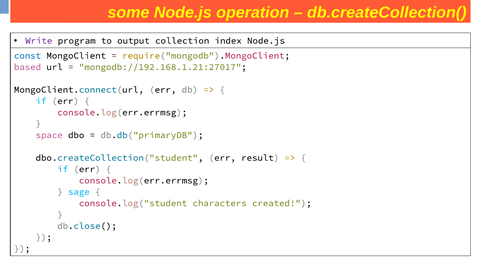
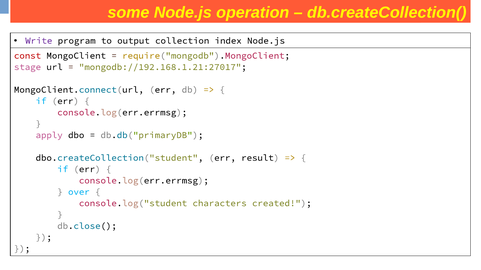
const colour: blue -> red
based: based -> stage
space: space -> apply
sage: sage -> over
